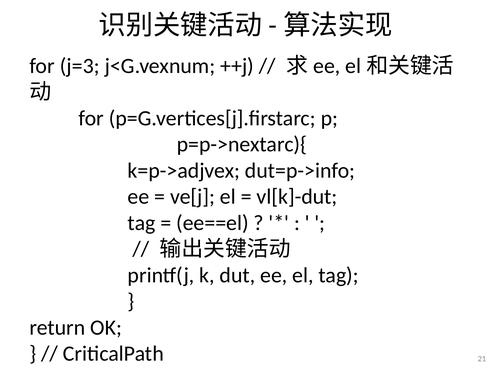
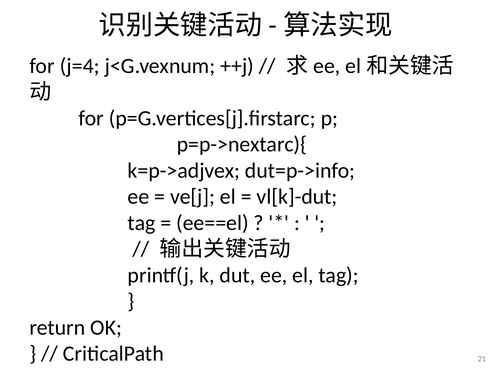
j=3: j=3 -> j=4
